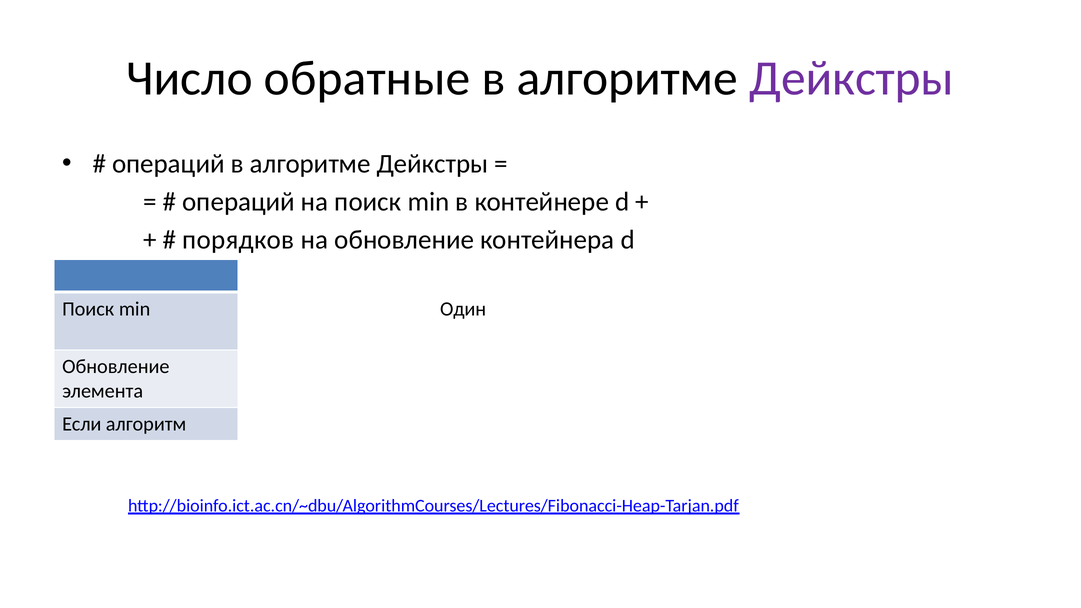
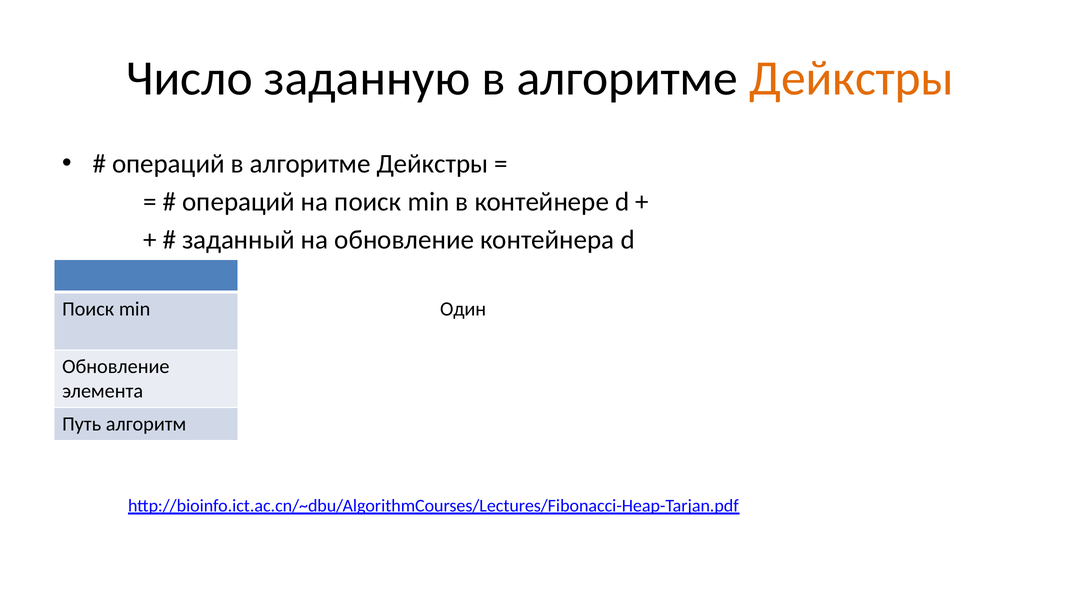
обратные: обратные -> заданную
Дейкстры at (852, 78) colour: purple -> orange
порядков: порядков -> заданный
Если: Если -> Путь
